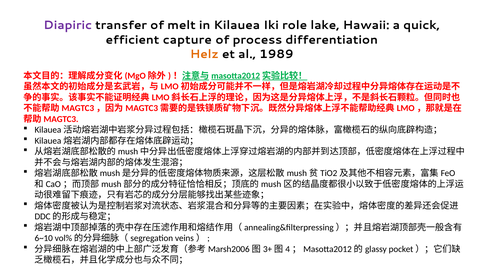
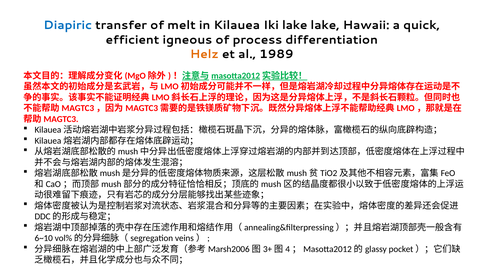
Diapiric colour: purple -> blue
Iki role: role -> lake
capture: capture -> igneous
